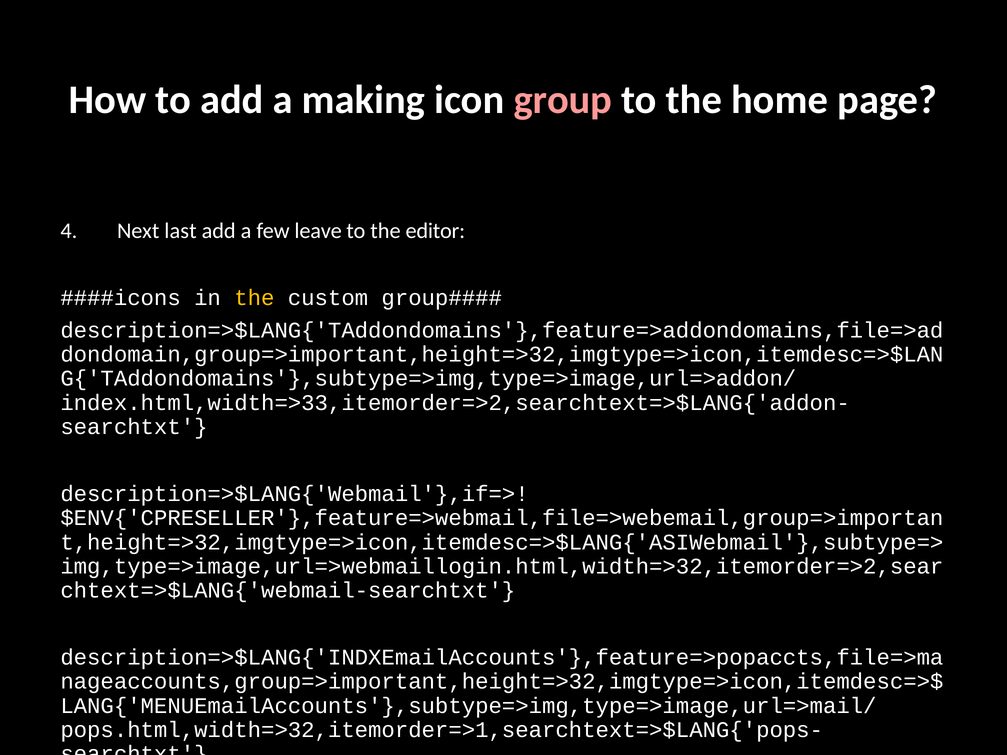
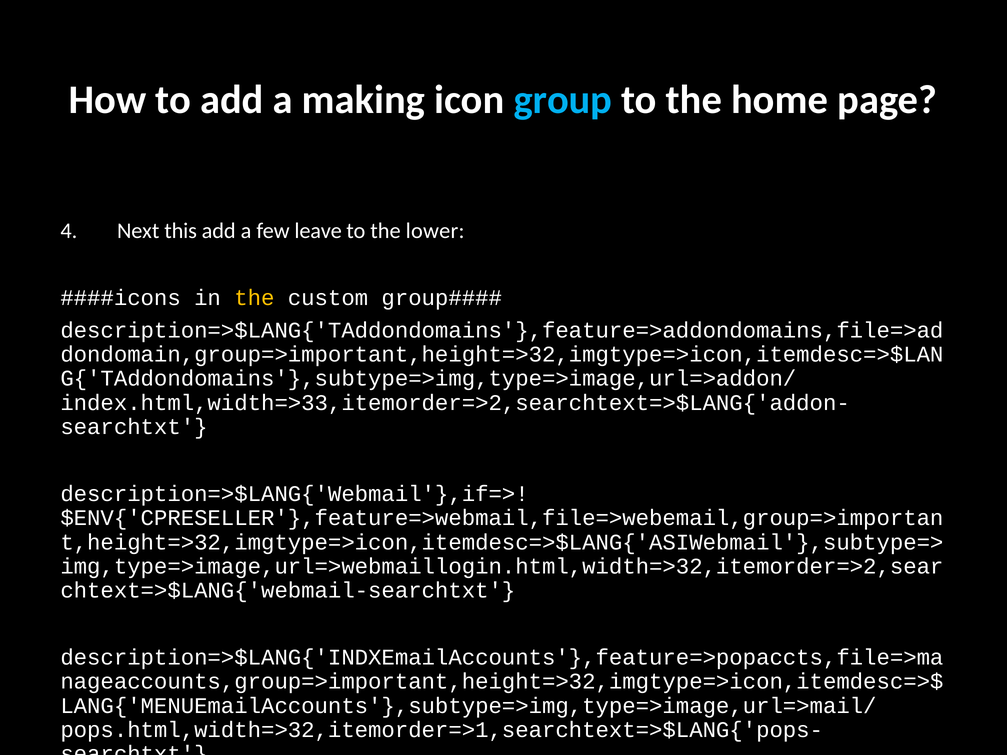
group colour: pink -> light blue
last: last -> this
editor: editor -> lower
